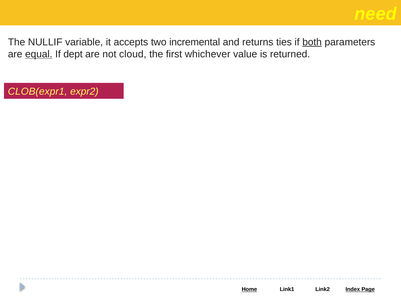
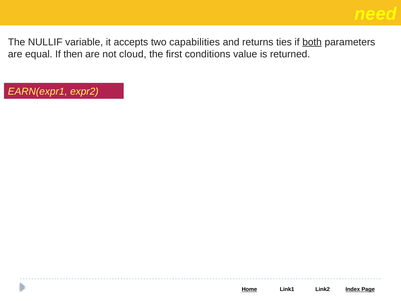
incremental: incremental -> capabilities
equal underline: present -> none
dept: dept -> then
whichever: whichever -> conditions
CLOB(expr1: CLOB(expr1 -> EARN(expr1
